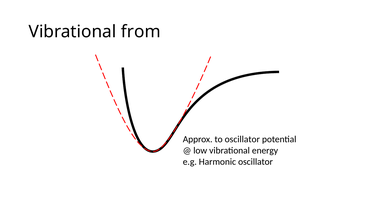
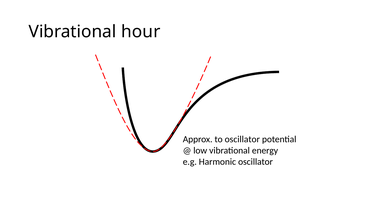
from: from -> hour
